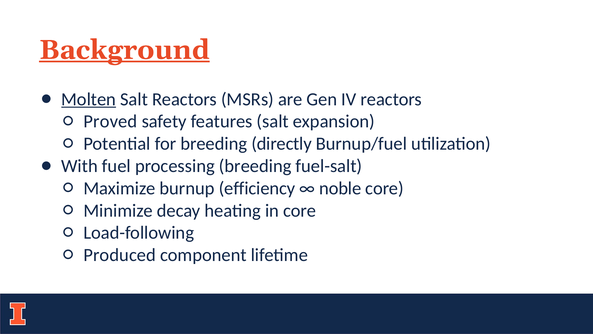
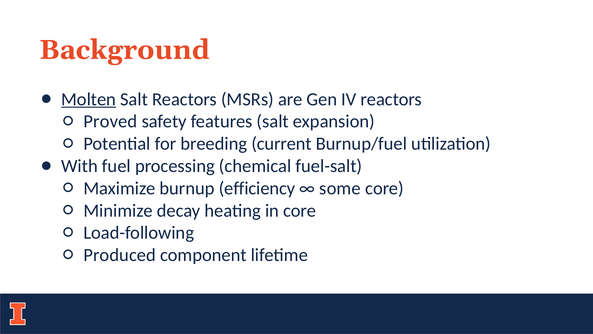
Background underline: present -> none
directly: directly -> current
processing breeding: breeding -> chemical
noble: noble -> some
